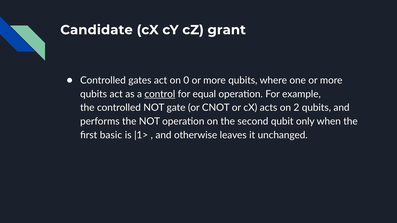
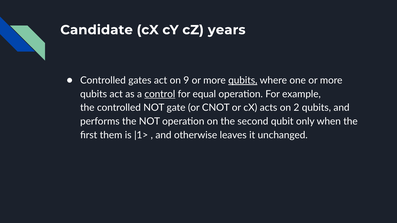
grant: grant -> years
0: 0 -> 9
qubits at (243, 80) underline: none -> present
basic: basic -> them
